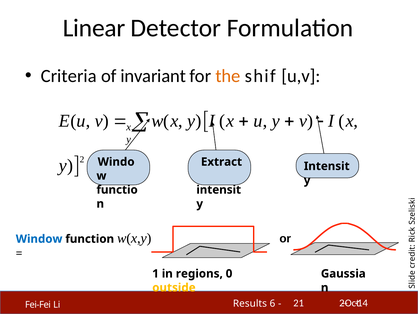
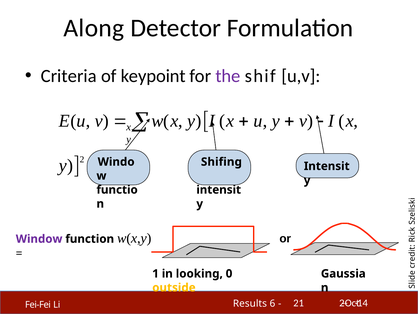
Linear: Linear -> Along
invariant: invariant -> keypoint
the colour: orange -> purple
Extract: Extract -> Shifing
Window colour: blue -> purple
regions: regions -> looking
